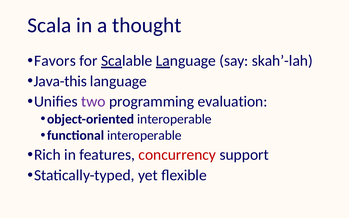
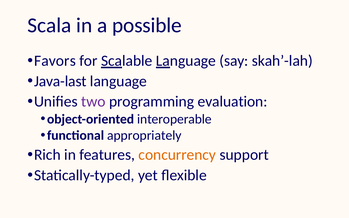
thought: thought -> possible
Java-this: Java-this -> Java-last
functional interoperable: interoperable -> appropriately
concurrency colour: red -> orange
